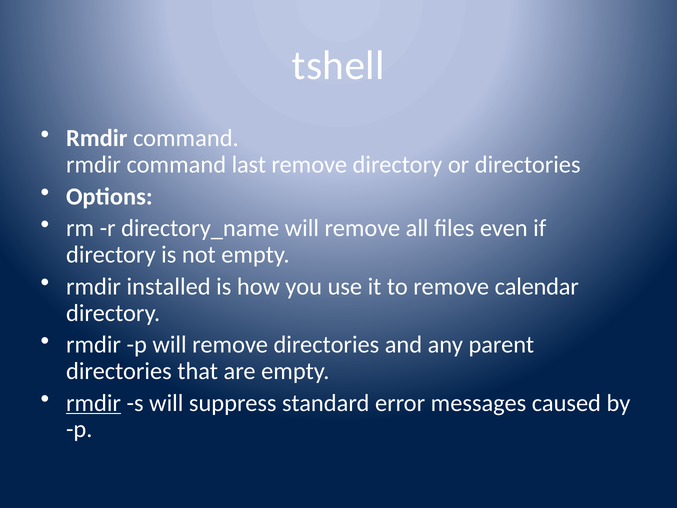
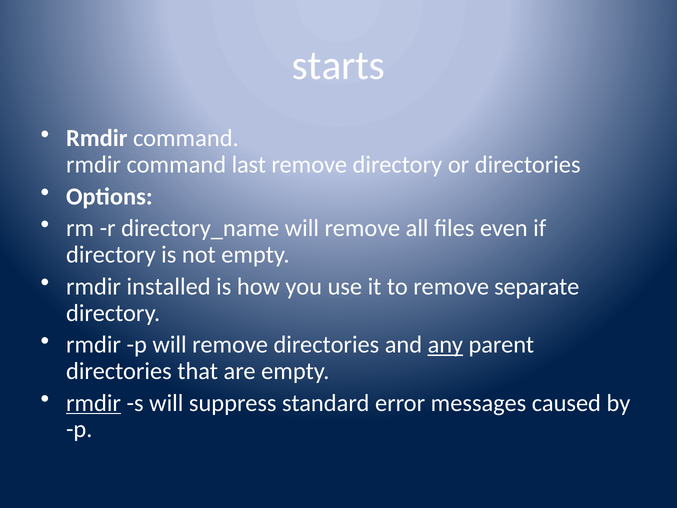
tshell: tshell -> starts
calendar: calendar -> separate
any underline: none -> present
